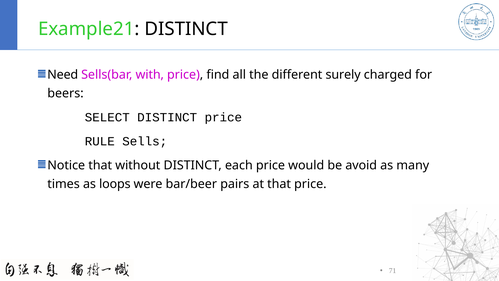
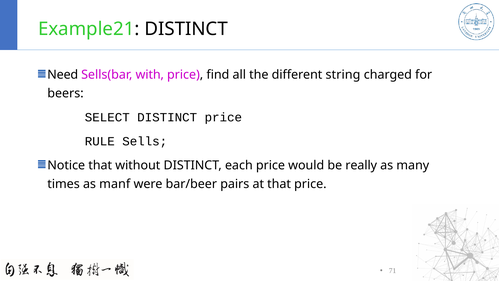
surely: surely -> string
avoid: avoid -> really
loops: loops -> manf
